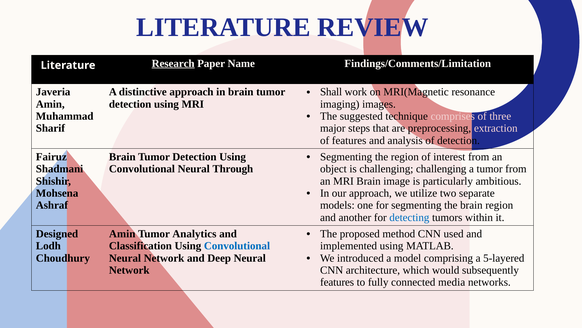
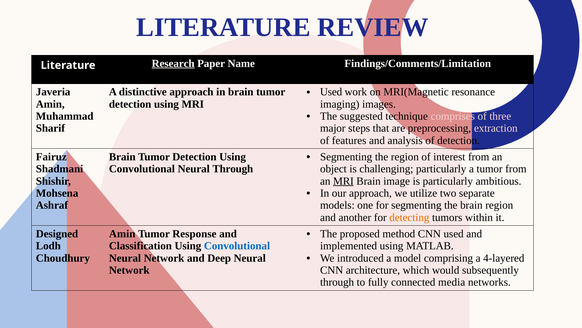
Shall at (331, 92): Shall -> Used
challenging challenging: challenging -> particularly
MRI at (343, 181) underline: none -> present
detecting colour: blue -> orange
Analytics: Analytics -> Response
5-layered: 5-layered -> 4-layered
features at (337, 282): features -> through
